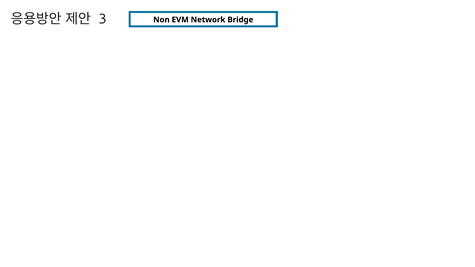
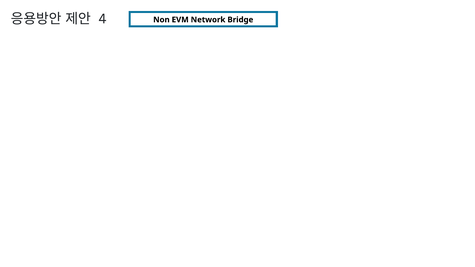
3: 3 -> 4
